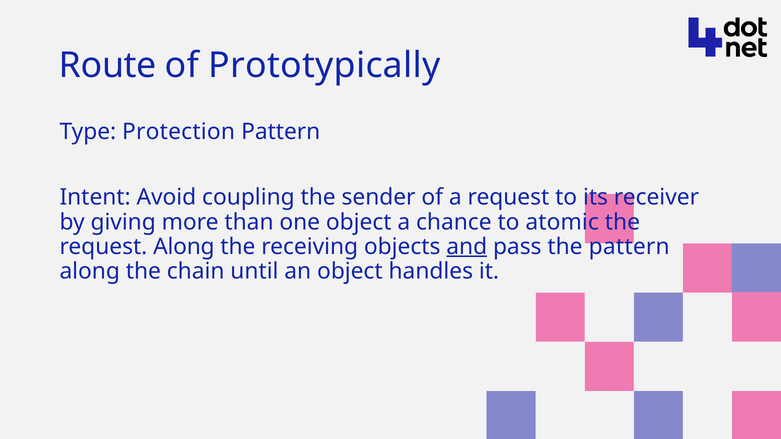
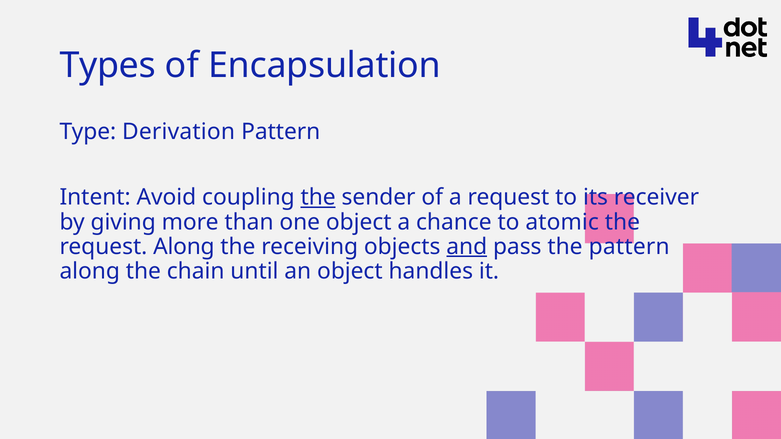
Route: Route -> Types
Prototypically: Prototypically -> Encapsulation
Protection: Protection -> Derivation
the at (318, 198) underline: none -> present
